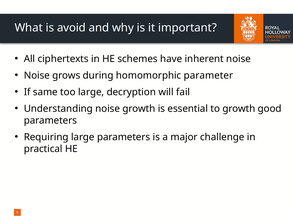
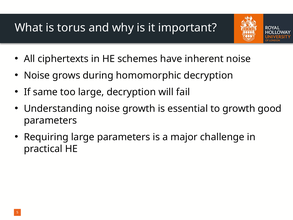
avoid: avoid -> torus
homomorphic parameter: parameter -> decryption
